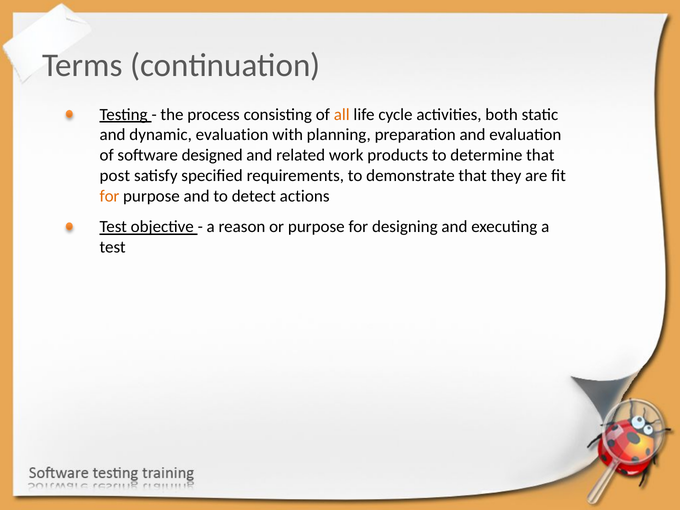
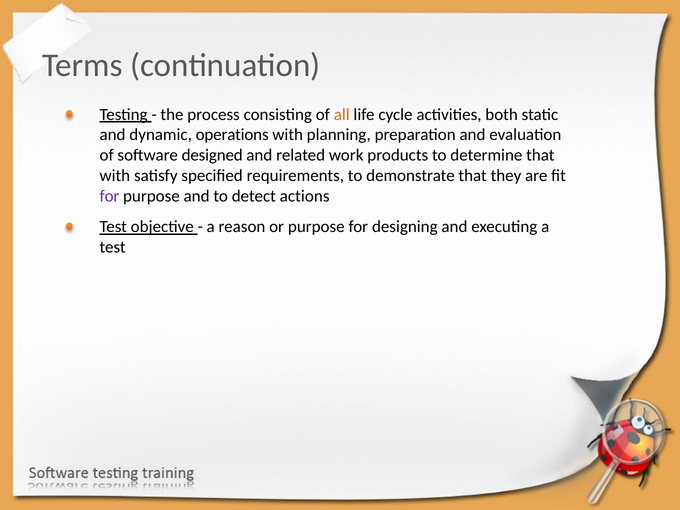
dynamic evaluation: evaluation -> operations
post at (115, 176): post -> with
for at (109, 196) colour: orange -> purple
